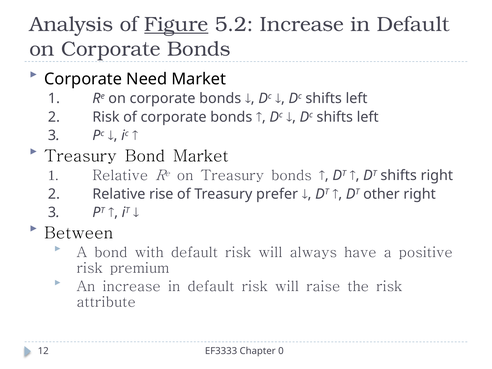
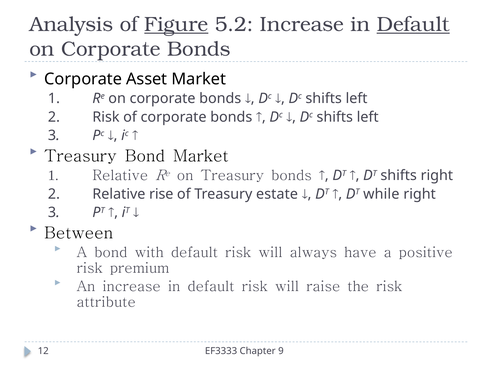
Default at (413, 24) underline: none -> present
Need: Need -> Asset
prefer: prefer -> estate
other: other -> while
0: 0 -> 9
